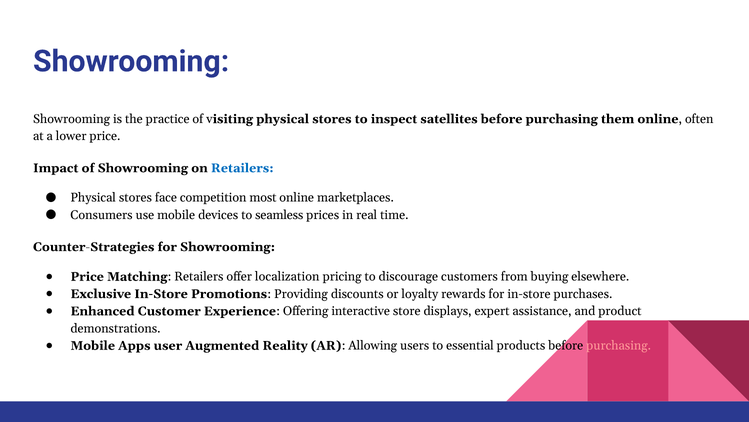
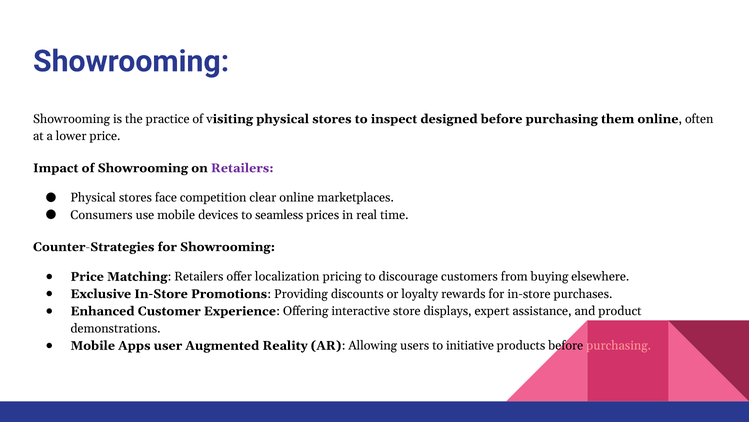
satellites: satellites -> designed
Retailers at (242, 168) colour: blue -> purple
most: most -> clear
essential: essential -> initiative
